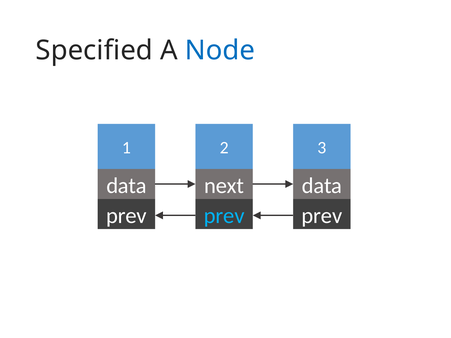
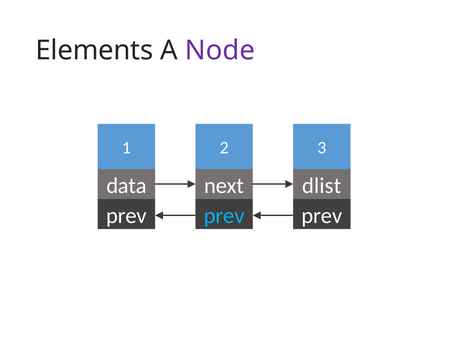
Specified: Specified -> Elements
Node colour: blue -> purple
data at (322, 186): data -> dlist
